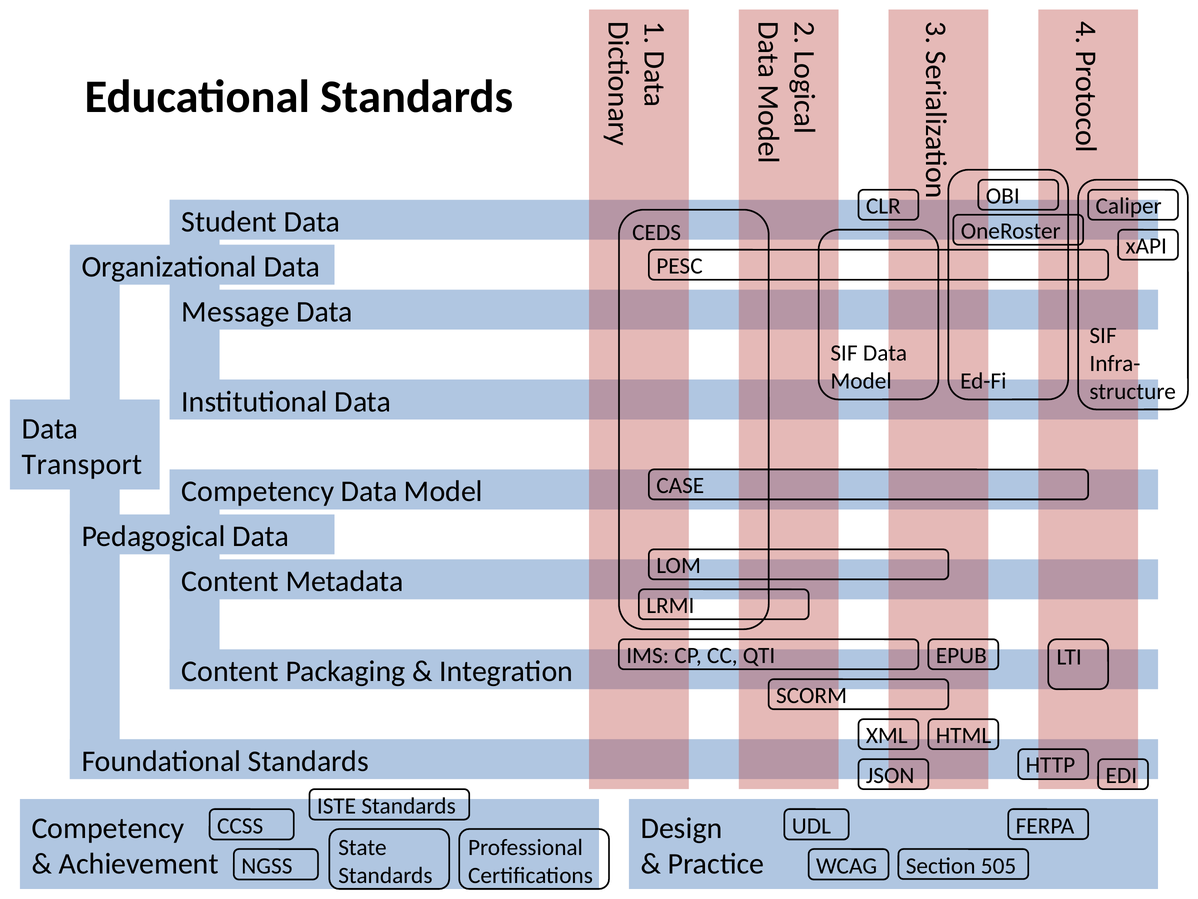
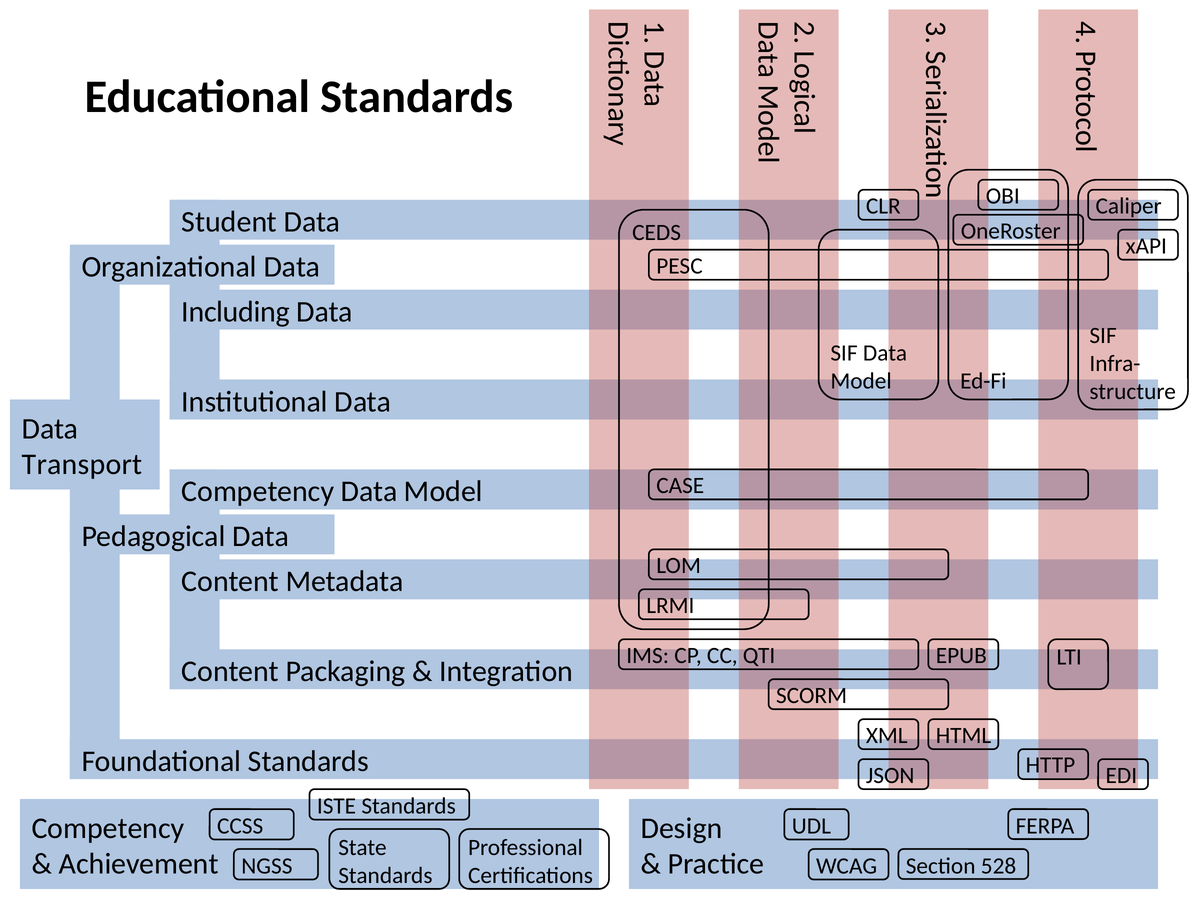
Message: Message -> Including
505: 505 -> 528
